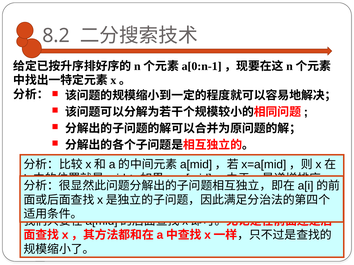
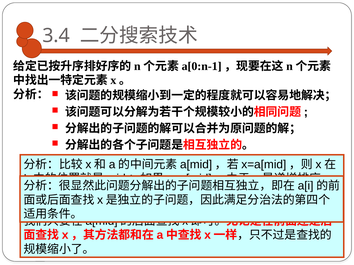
8.2: 8.2 -> 3.4
